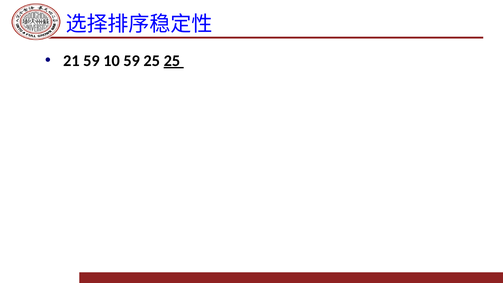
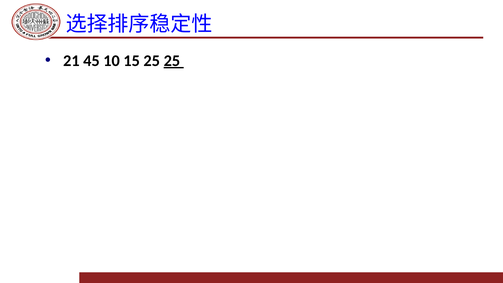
21 59: 59 -> 45
10 59: 59 -> 15
